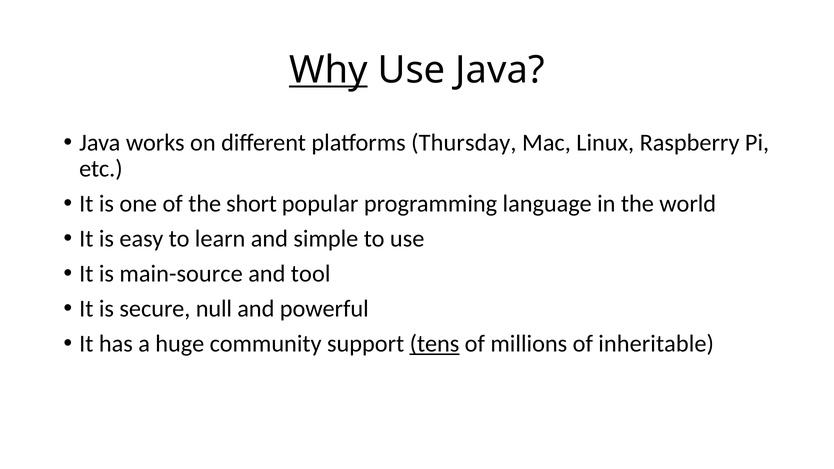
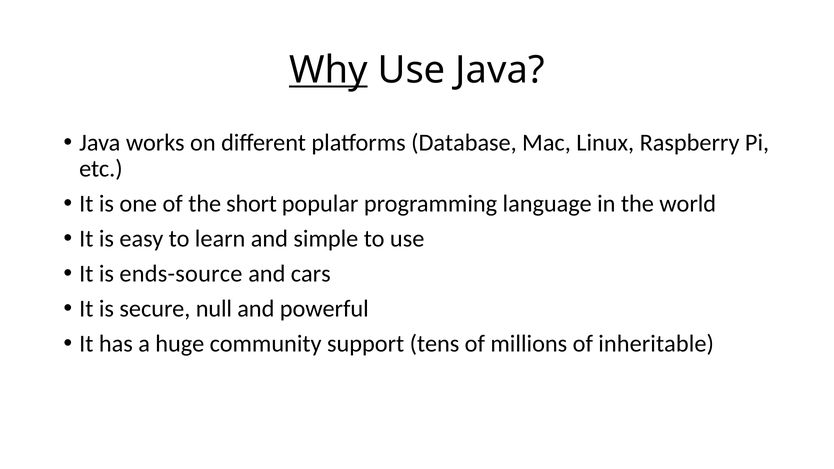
Thursday: Thursday -> Database
main-source: main-source -> ends-source
tool: tool -> cars
tens underline: present -> none
